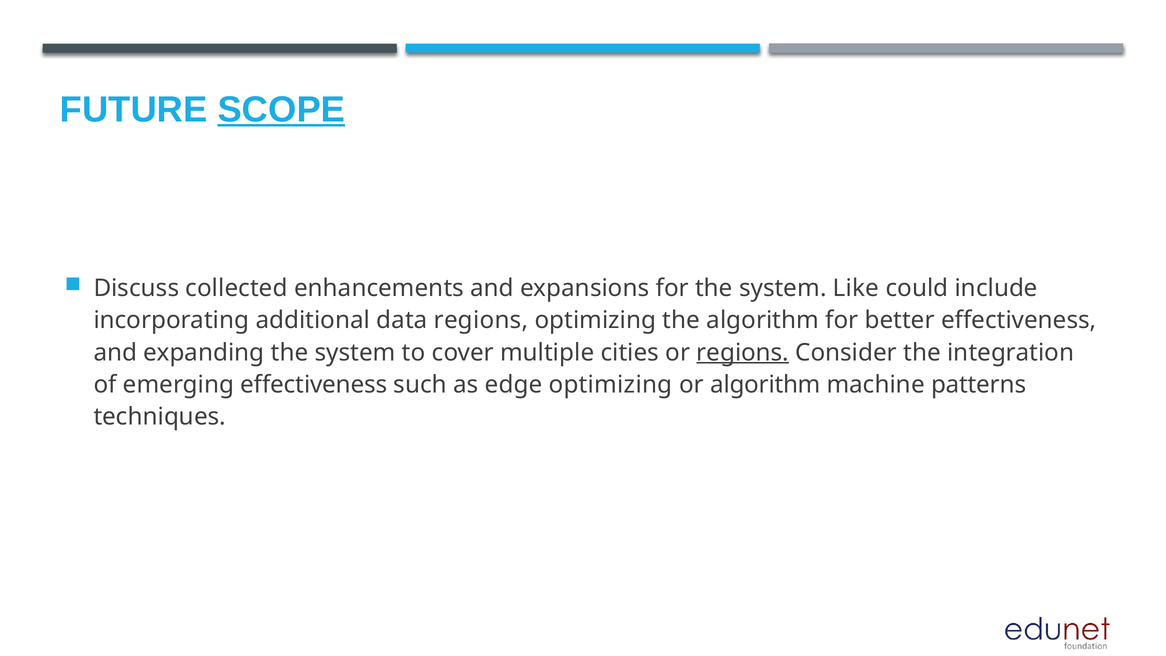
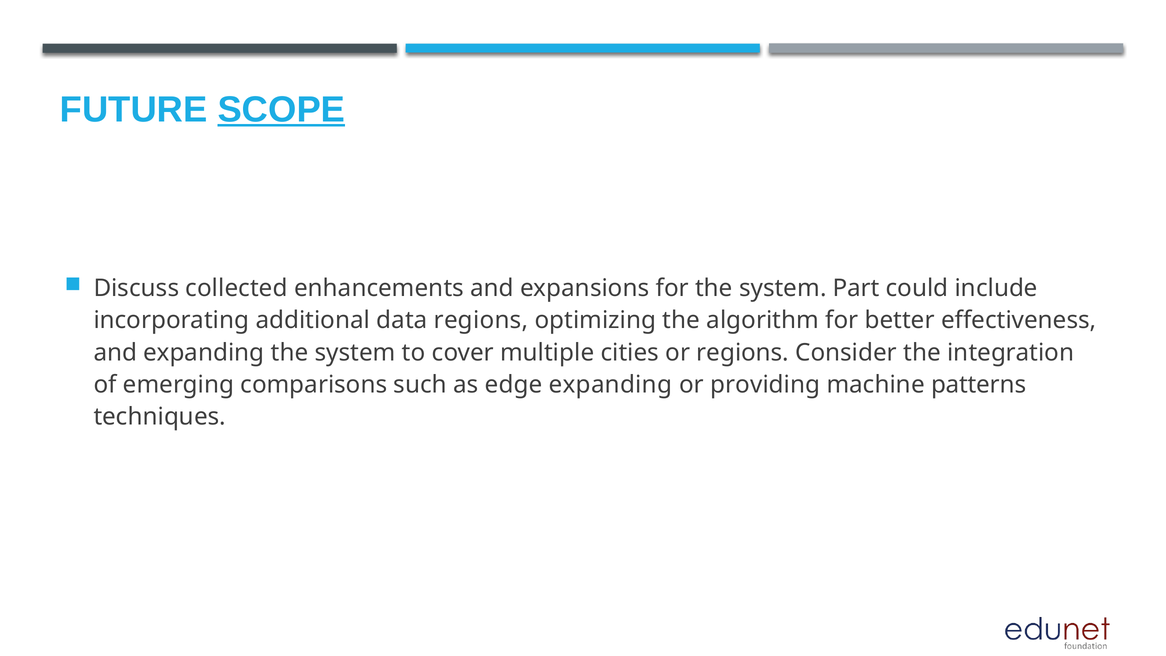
Like: Like -> Part
regions at (743, 352) underline: present -> none
emerging effectiveness: effectiveness -> comparisons
edge optimizing: optimizing -> expanding
or algorithm: algorithm -> providing
